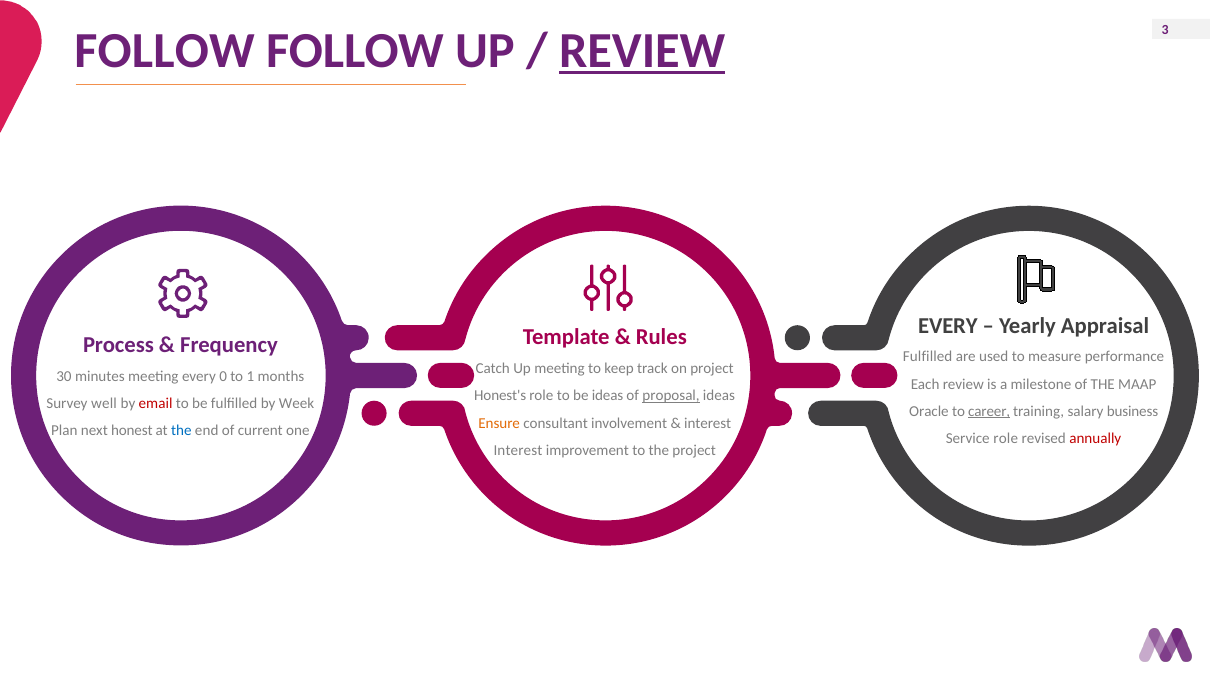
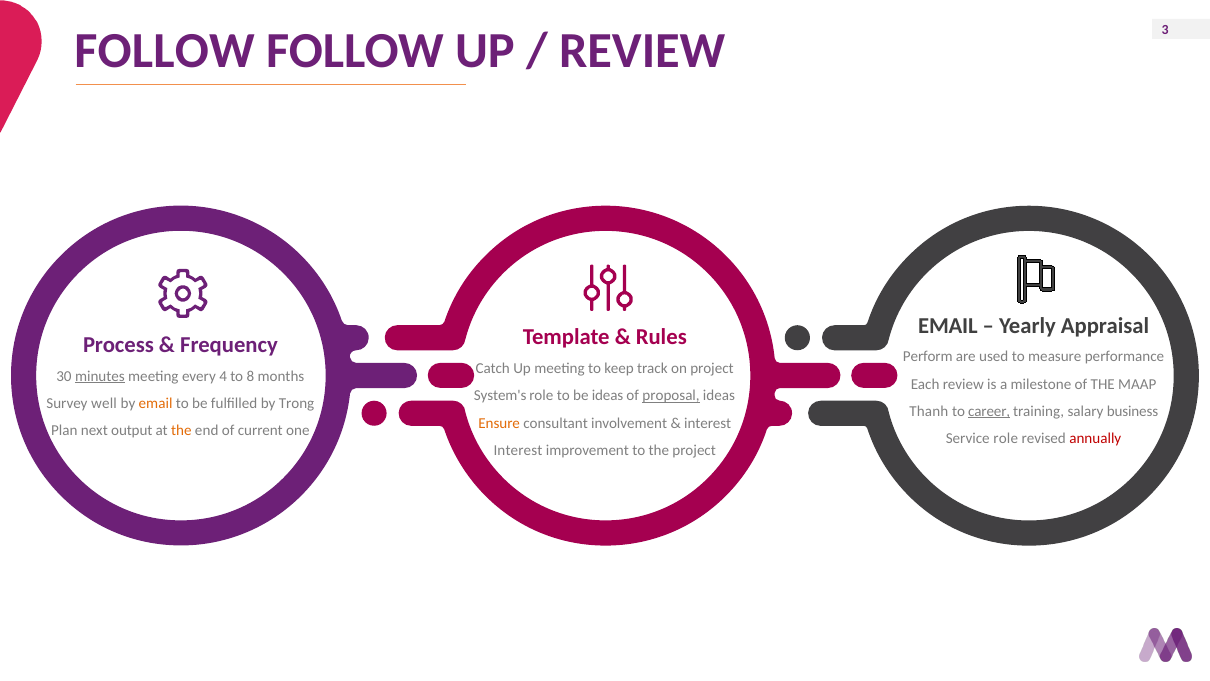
REVIEW at (642, 50) underline: present -> none
EVERY at (948, 325): EVERY -> EMAIL
Fulfilled at (928, 357): Fulfilled -> Perform
minutes underline: none -> present
0: 0 -> 4
1: 1 -> 8
Honest's: Honest's -> System's
email at (156, 403) colour: red -> orange
Week: Week -> Trong
Oracle: Oracle -> Thanh
honest: honest -> output
the at (181, 430) colour: blue -> orange
